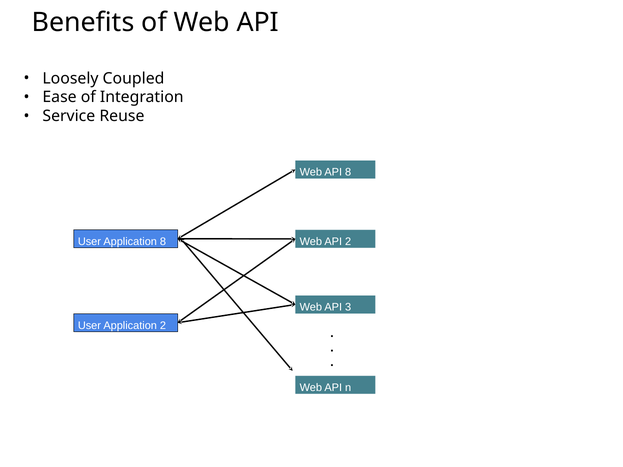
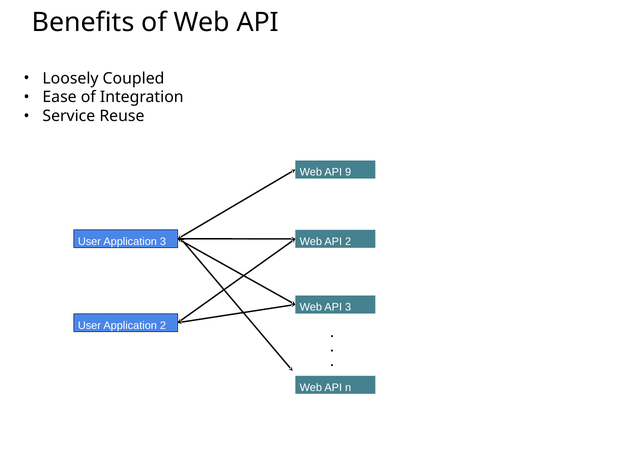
API 8: 8 -> 9
Application 8: 8 -> 3
